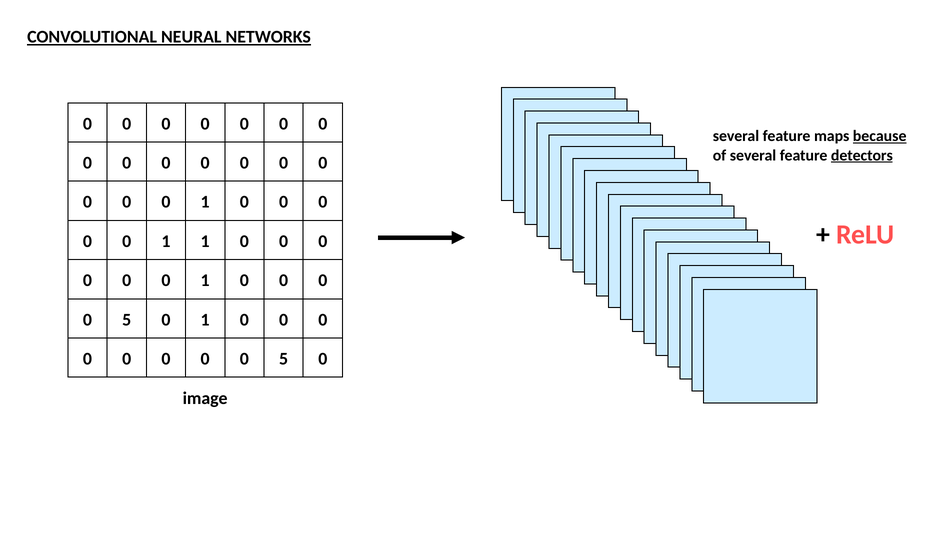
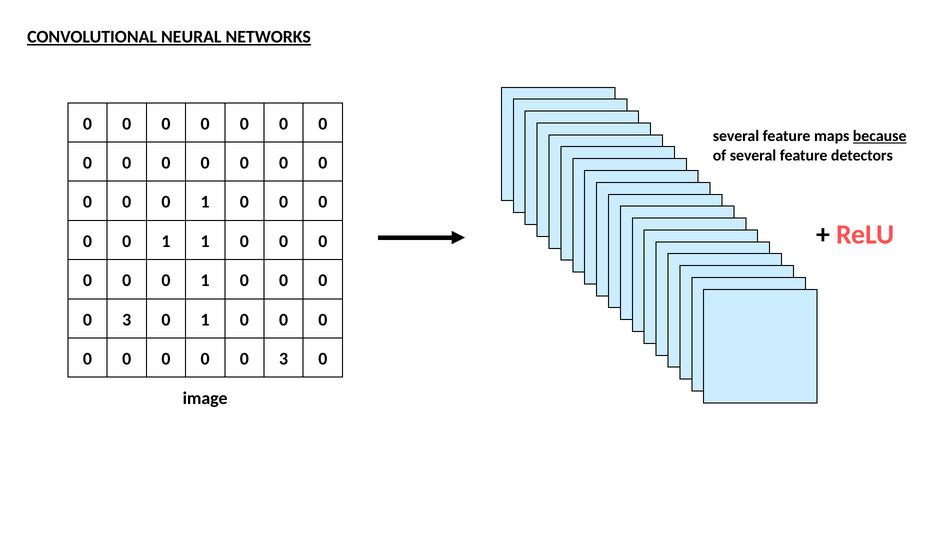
detectors underline: present -> none
5 at (127, 320): 5 -> 3
5 at (284, 359): 5 -> 3
